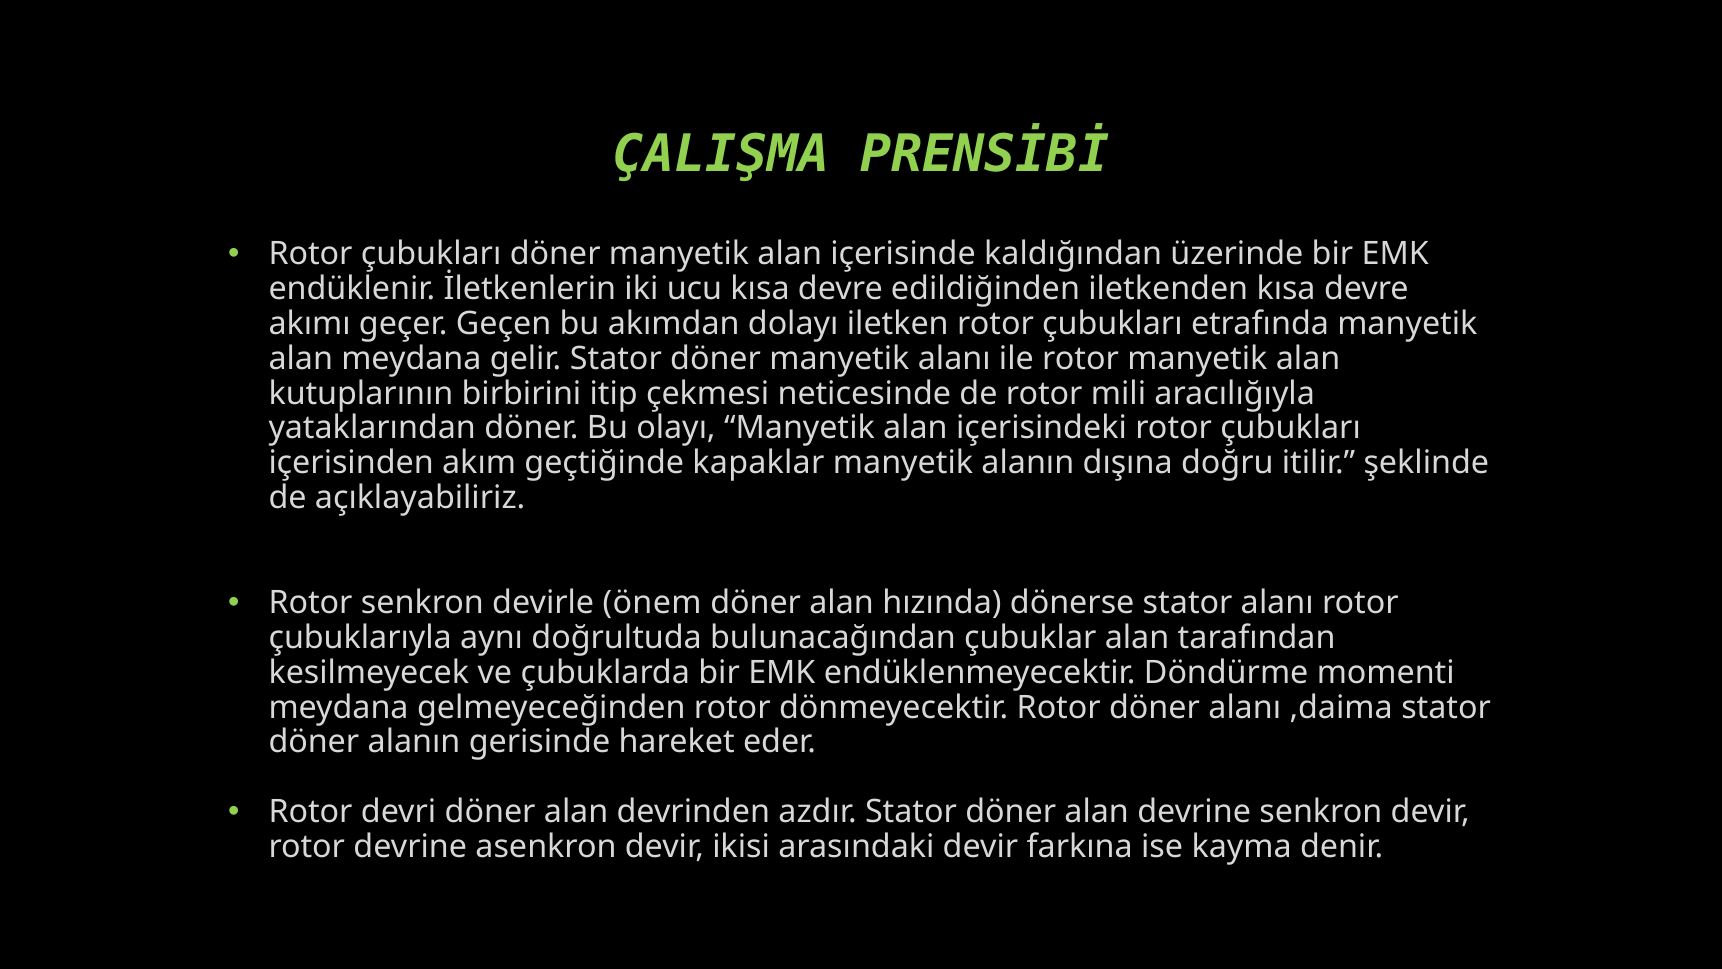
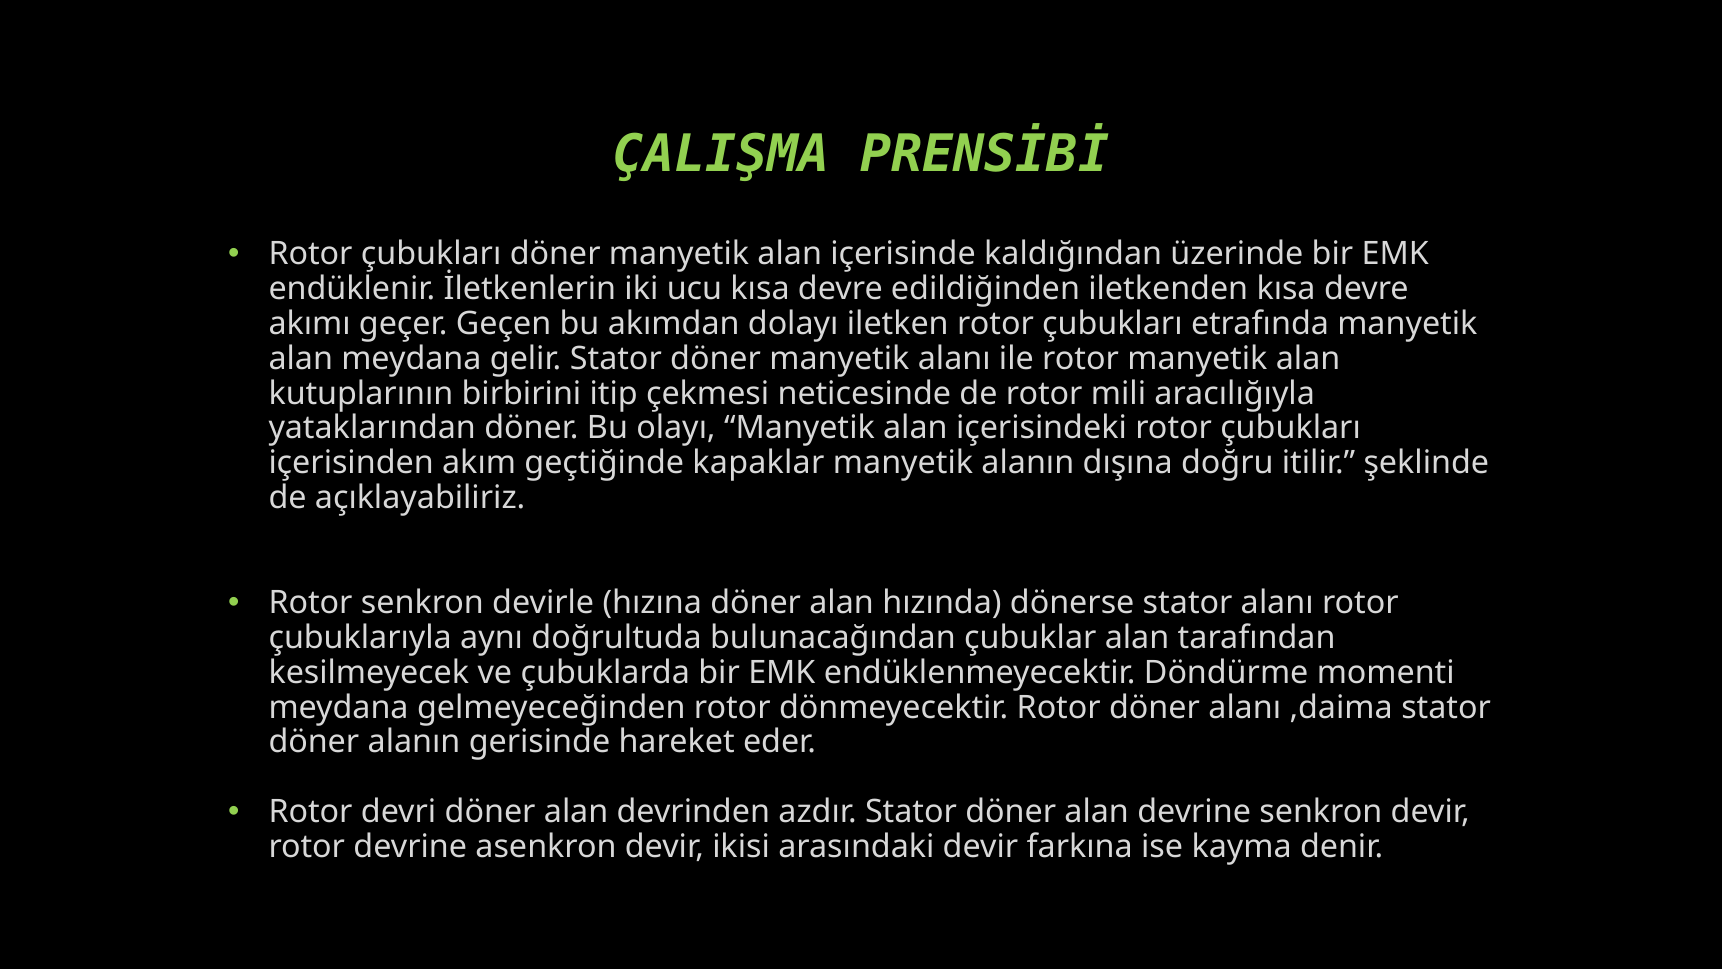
önem: önem -> hızına
